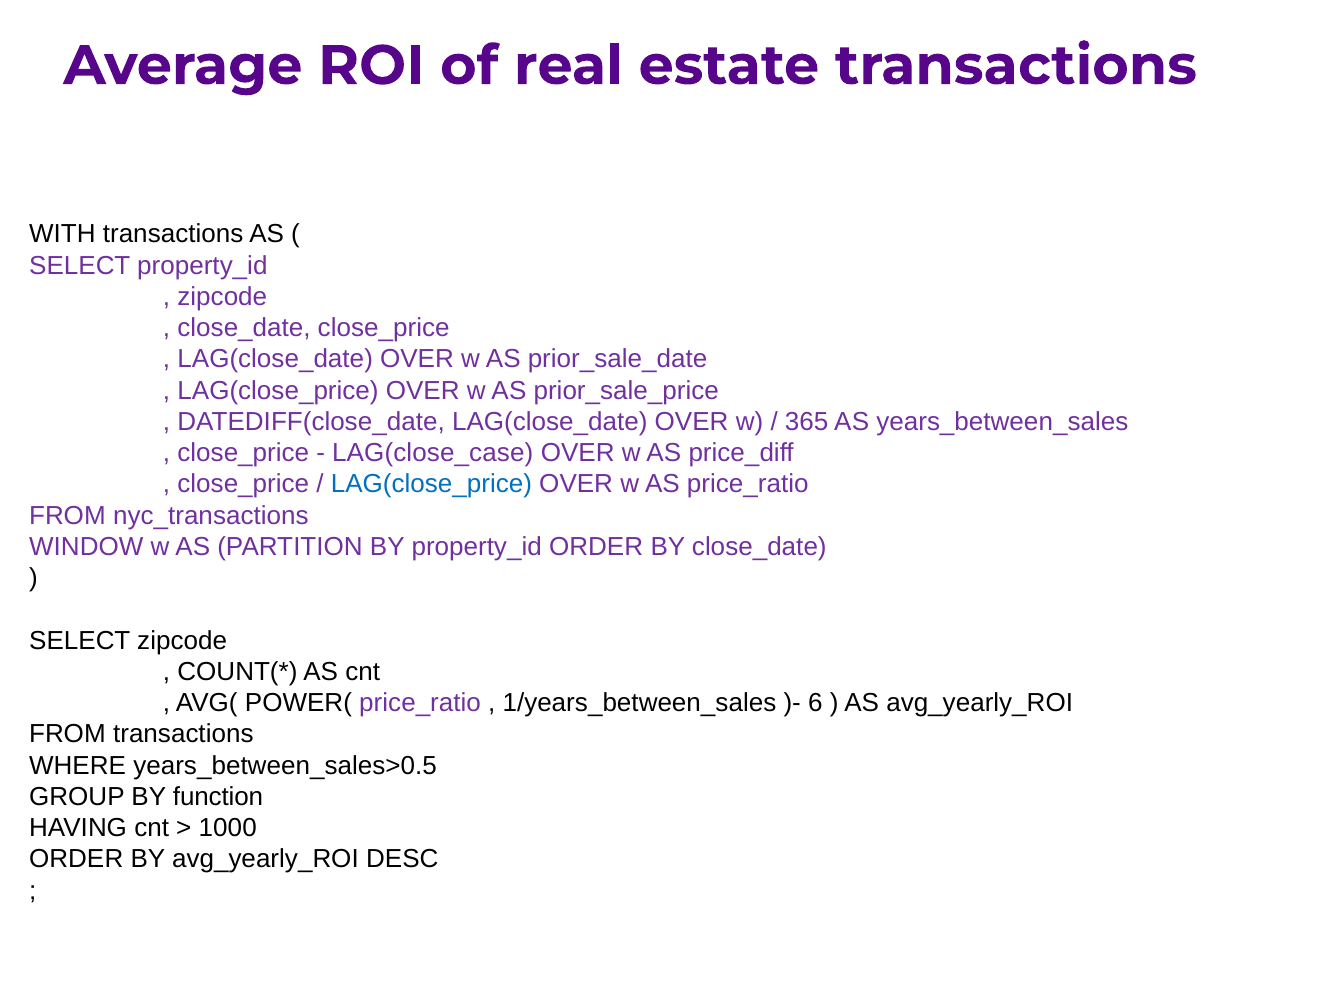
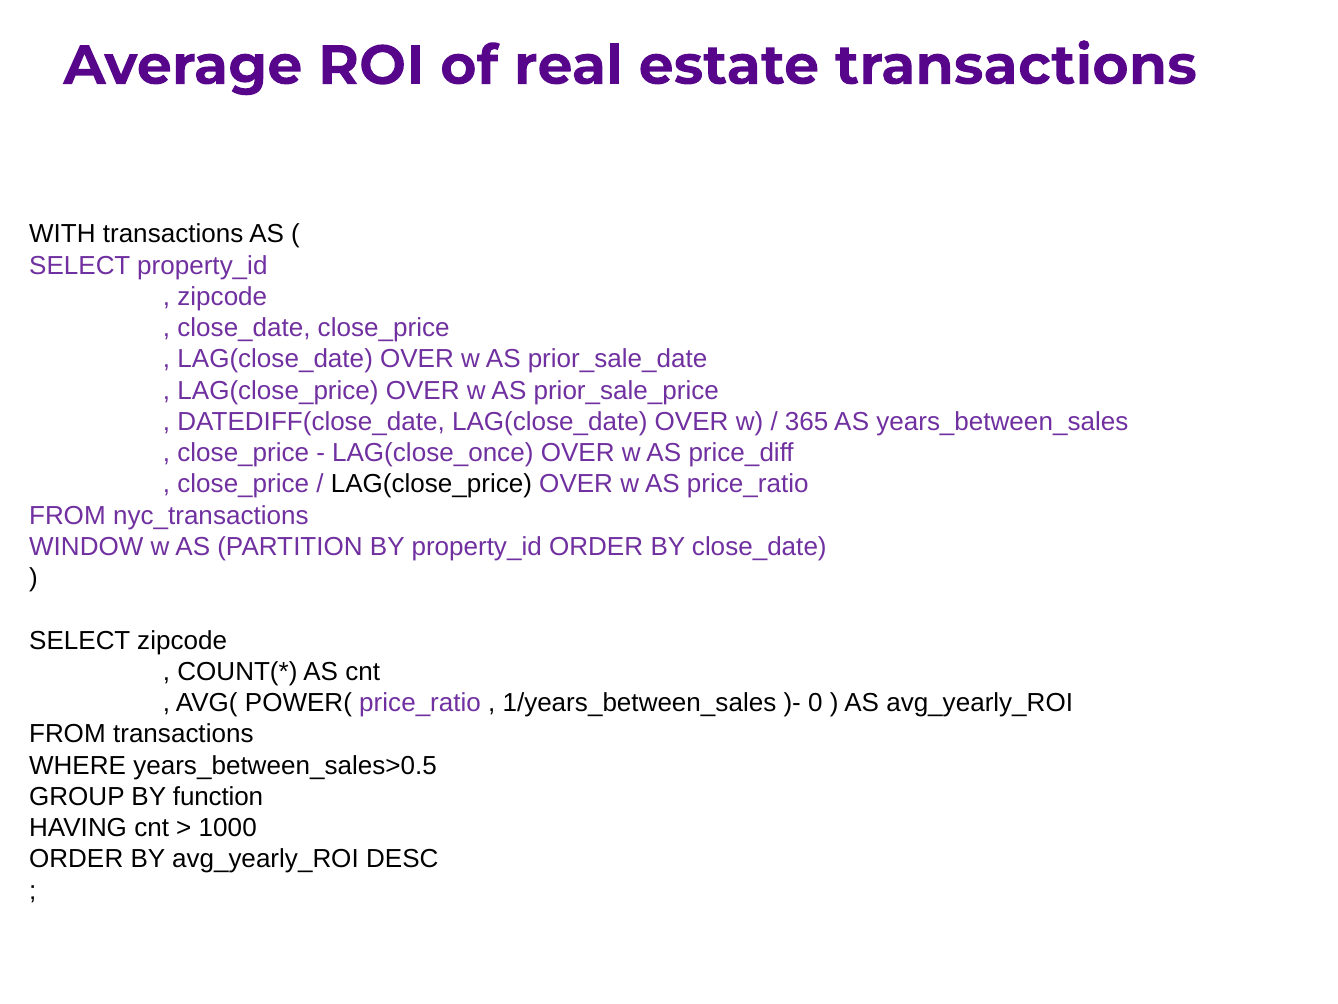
LAG(close_case: LAG(close_case -> LAG(close_once
LAG(close_price at (431, 484) colour: blue -> black
6: 6 -> 0
